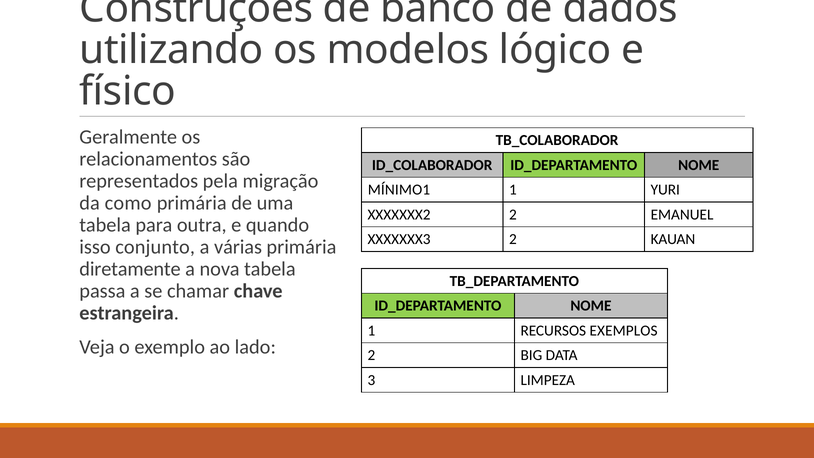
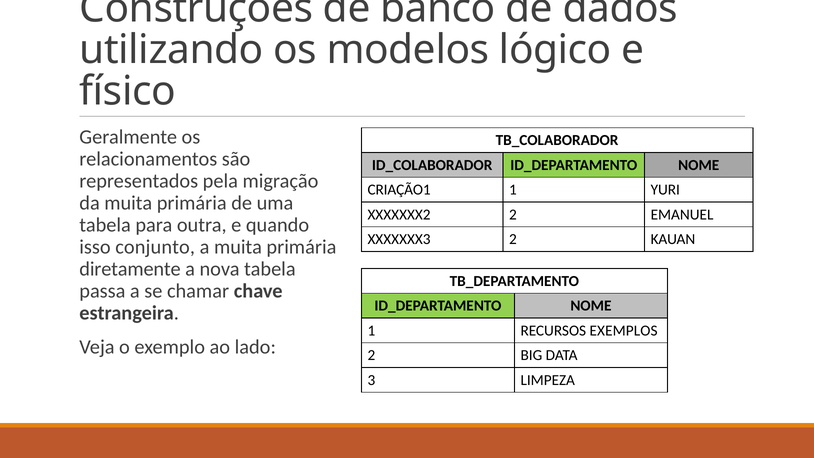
MÍNIMO1: MÍNIMO1 -> CRIAÇÃO1
da como: como -> muita
a várias: várias -> muita
